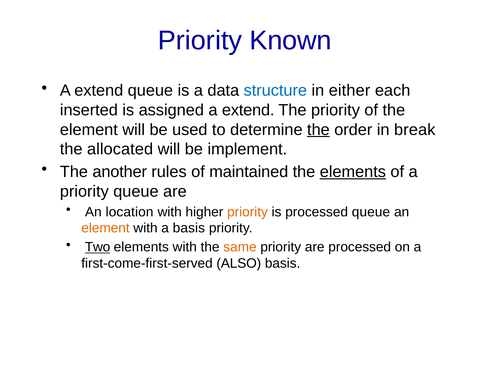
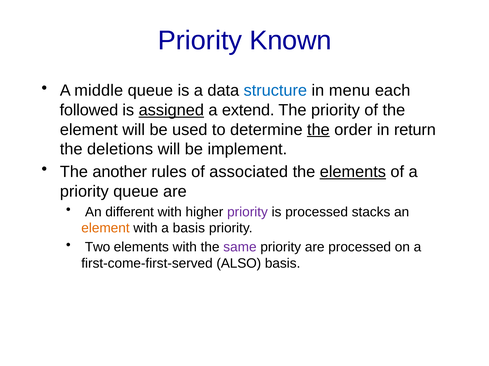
extend at (99, 91): extend -> middle
either: either -> menu
inserted: inserted -> followed
assigned underline: none -> present
break: break -> return
allocated: allocated -> deletions
maintained: maintained -> associated
location: location -> different
priority at (247, 212) colour: orange -> purple
processed queue: queue -> stacks
Two underline: present -> none
same colour: orange -> purple
